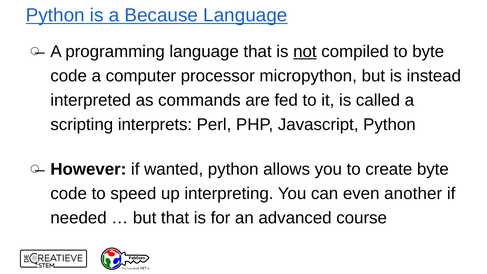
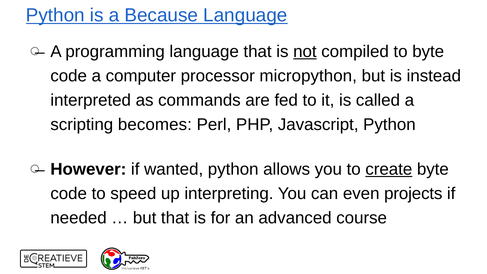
interprets: interprets -> becomes
create underline: none -> present
another: another -> projects
